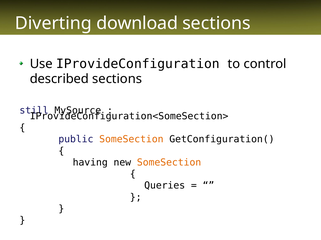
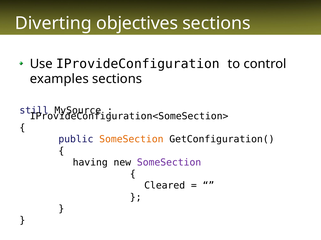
download: download -> objectives
described: described -> examples
SomeSection at (169, 163) colour: orange -> purple
Queries: Queries -> Cleared
